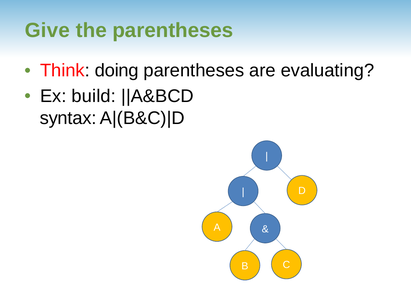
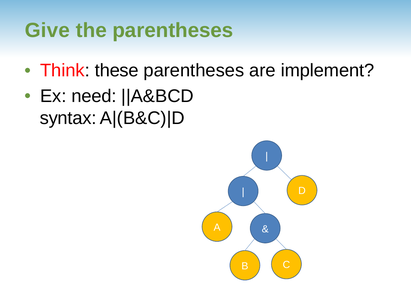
doing: doing -> these
evaluating: evaluating -> implement
build: build -> need
